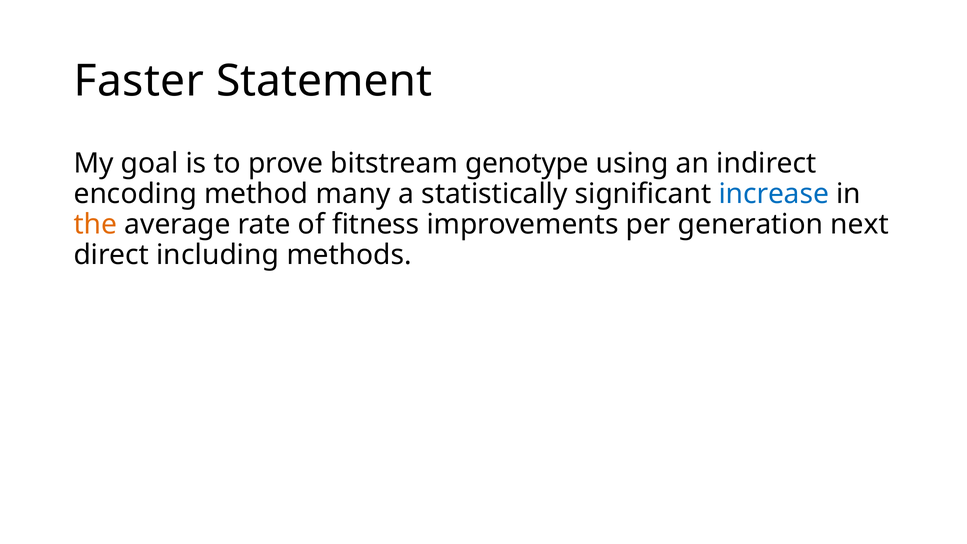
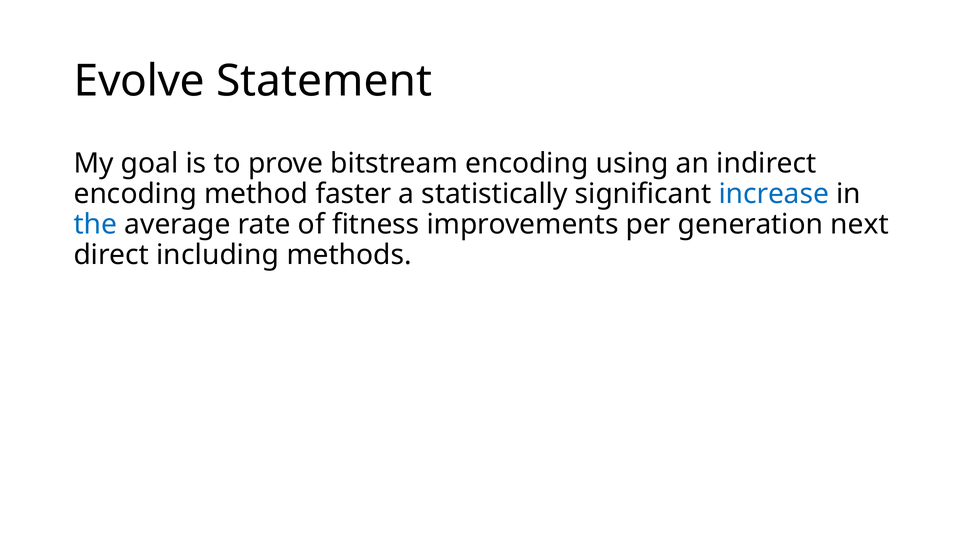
Faster: Faster -> Evolve
bitstream genotype: genotype -> encoding
many: many -> faster
the colour: orange -> blue
